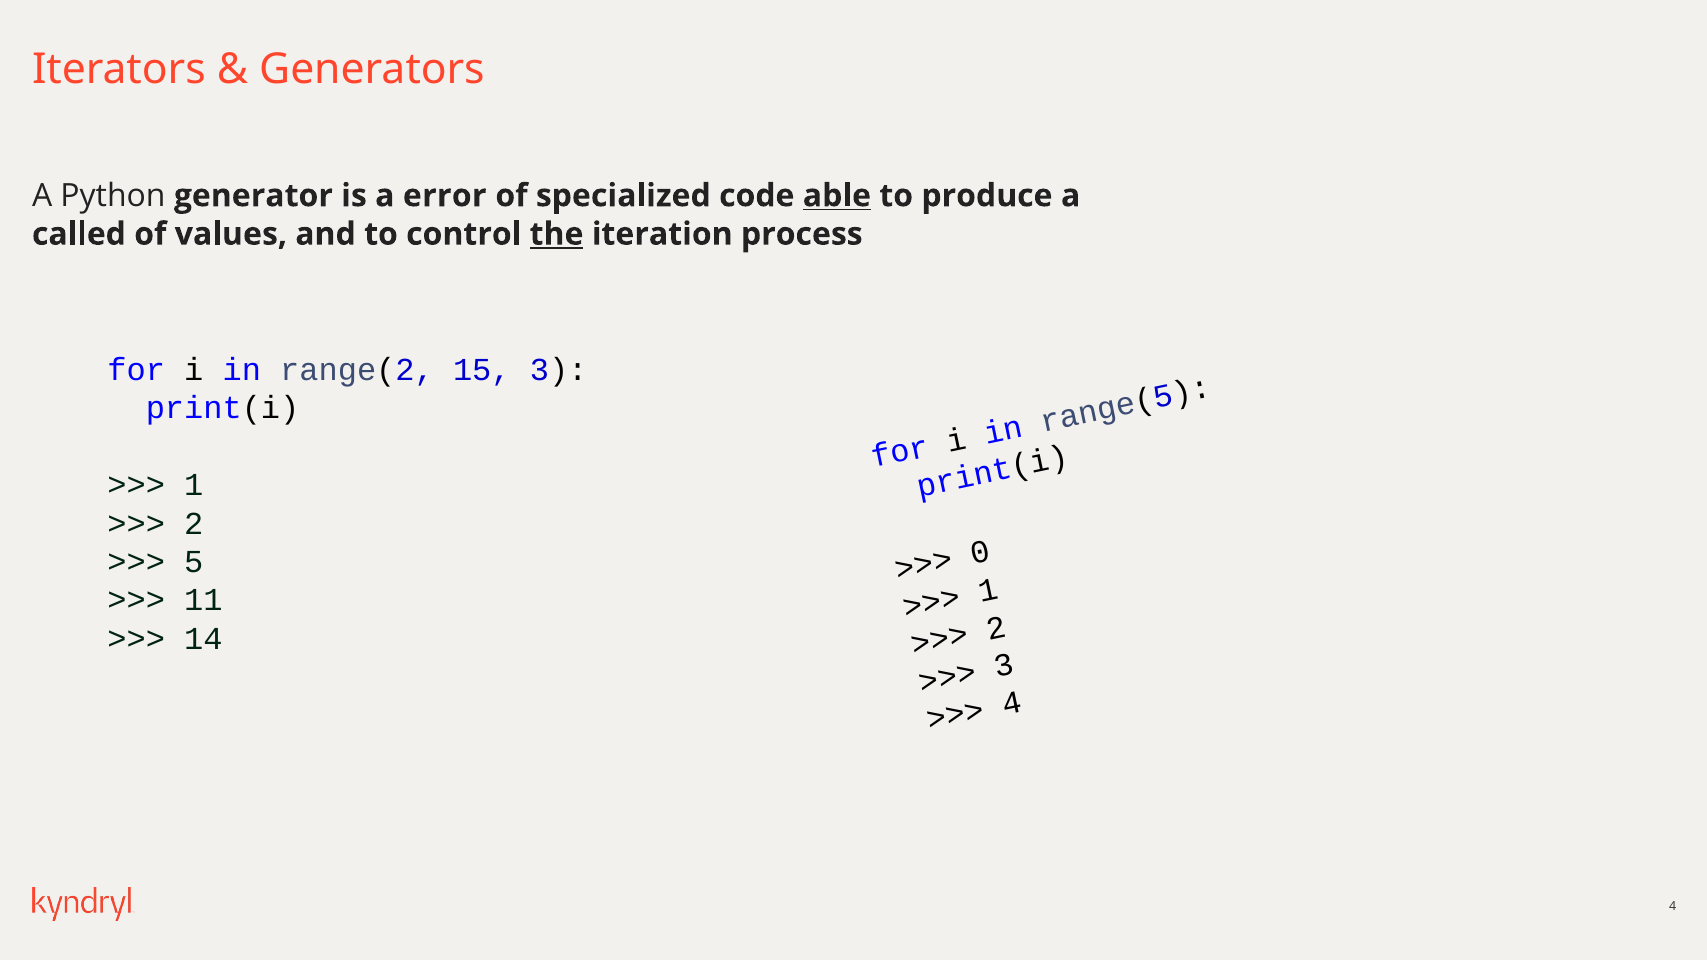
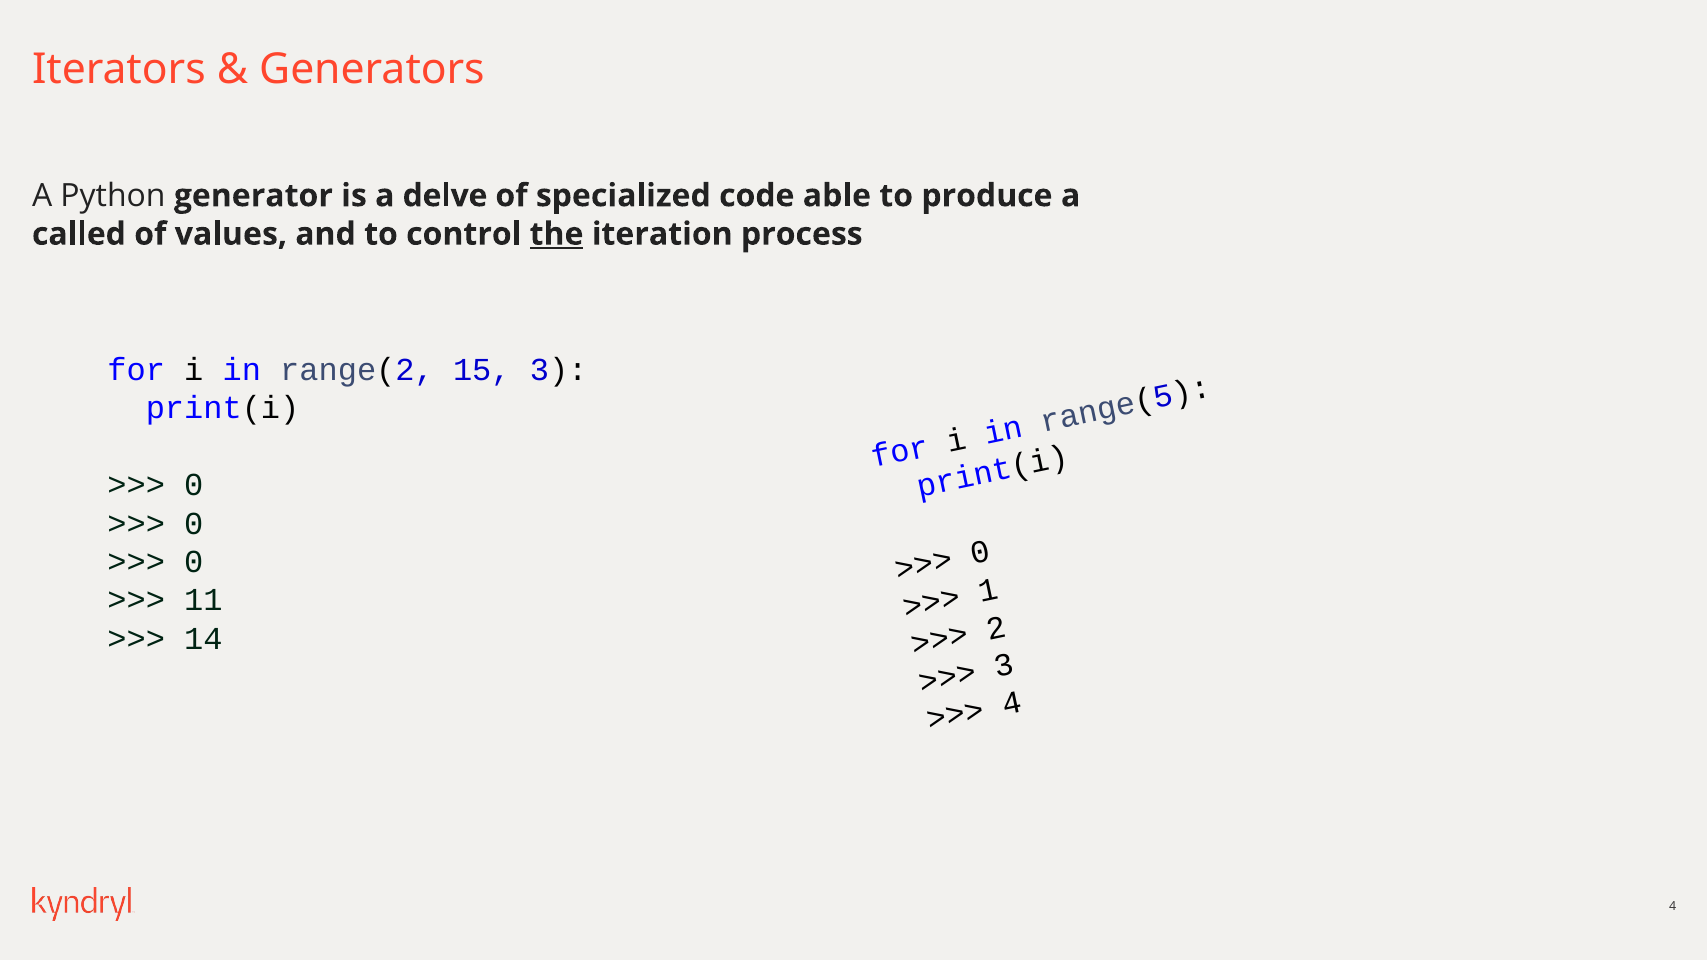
error: error -> delve
able underline: present -> none
1 at (194, 485): 1 -> 0
2 at (194, 524): 2 -> 0
5 at (194, 562): 5 -> 0
